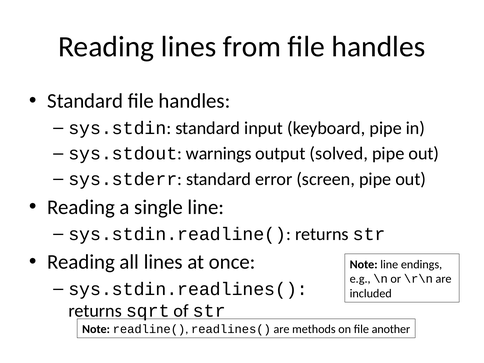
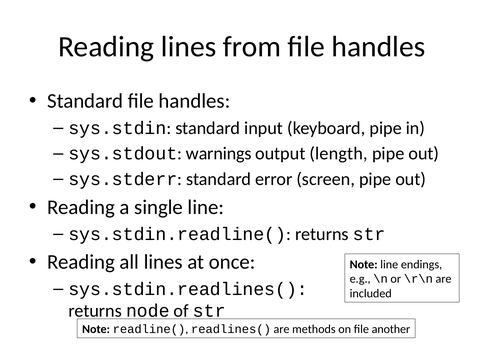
solved: solved -> length
sqrt: sqrt -> node
